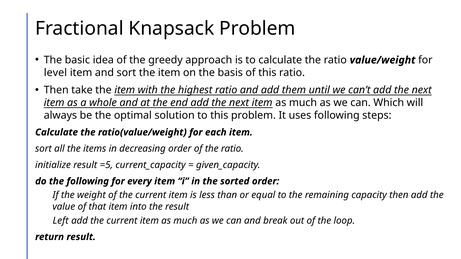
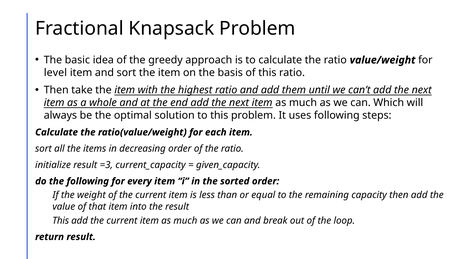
=5: =5 -> =3
Left at (61, 221): Left -> This
